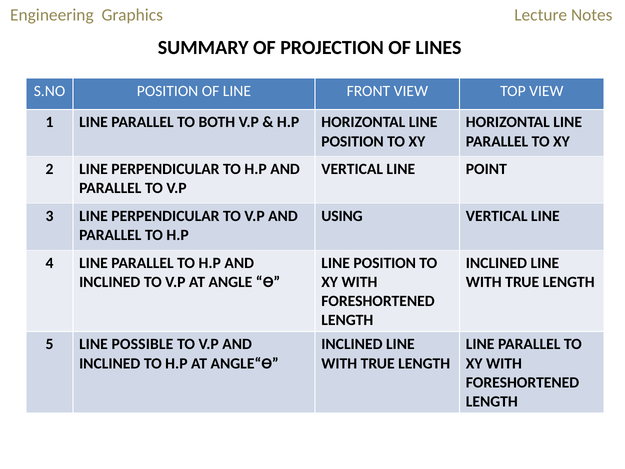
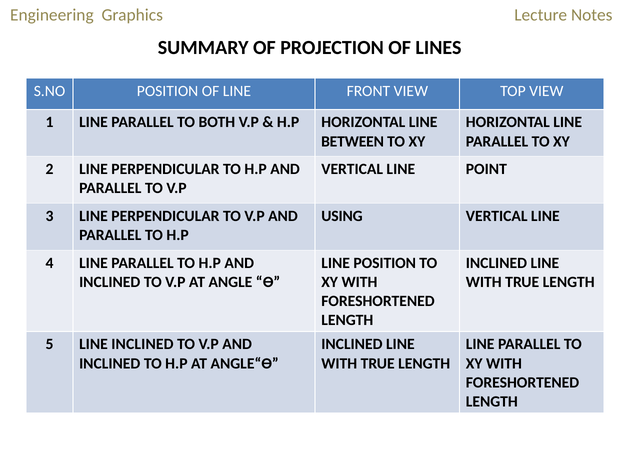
POSITION at (353, 141): POSITION -> BETWEEN
LINE POSSIBLE: POSSIBLE -> INCLINED
